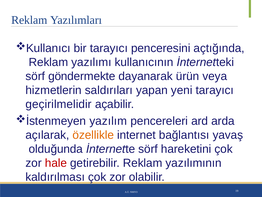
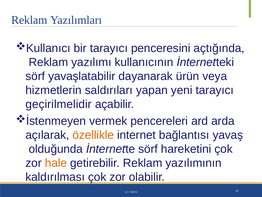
göndermekte: göndermekte -> yavaşlatabilir
yazılım: yazılım -> vermek
hale colour: red -> orange
